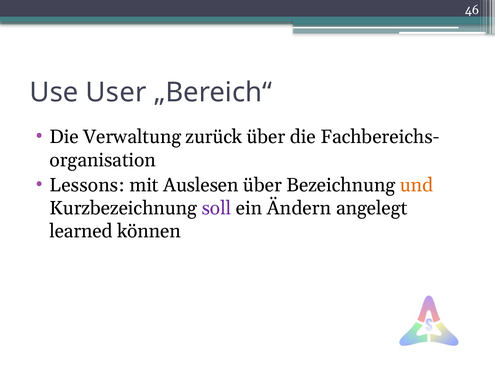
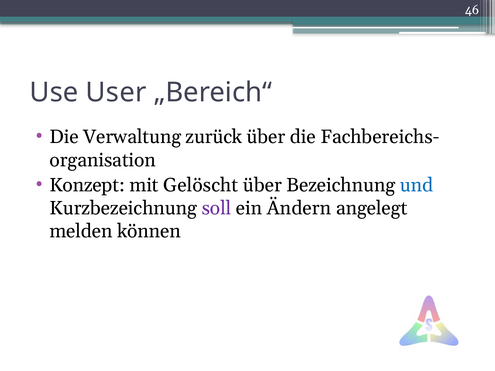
Lessons: Lessons -> Konzept
Auslesen: Auslesen -> Gelöscht
und colour: orange -> blue
learned: learned -> melden
